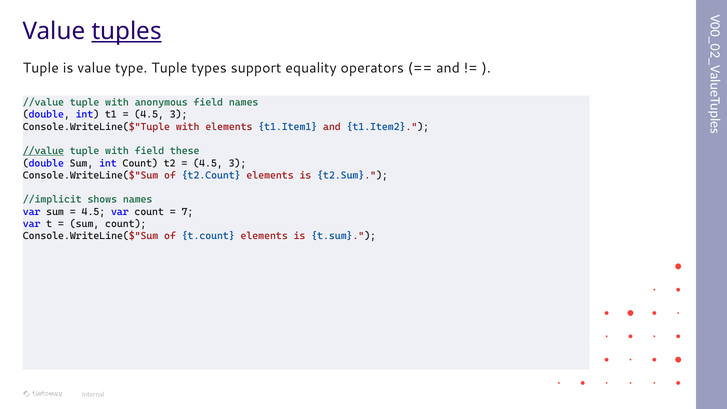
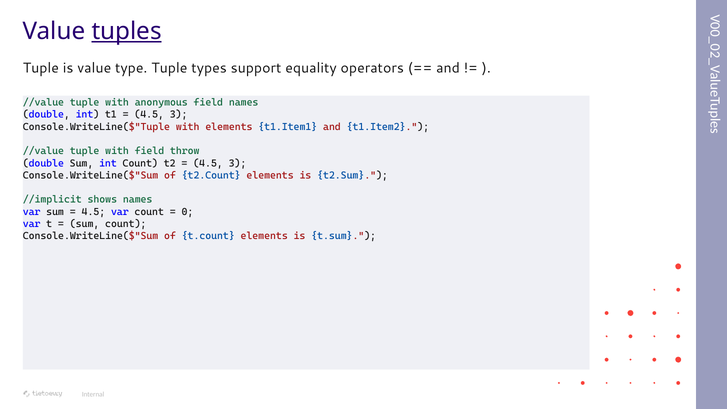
//value at (43, 151) underline: present -> none
these: these -> throw
7 at (187, 212): 7 -> 0
